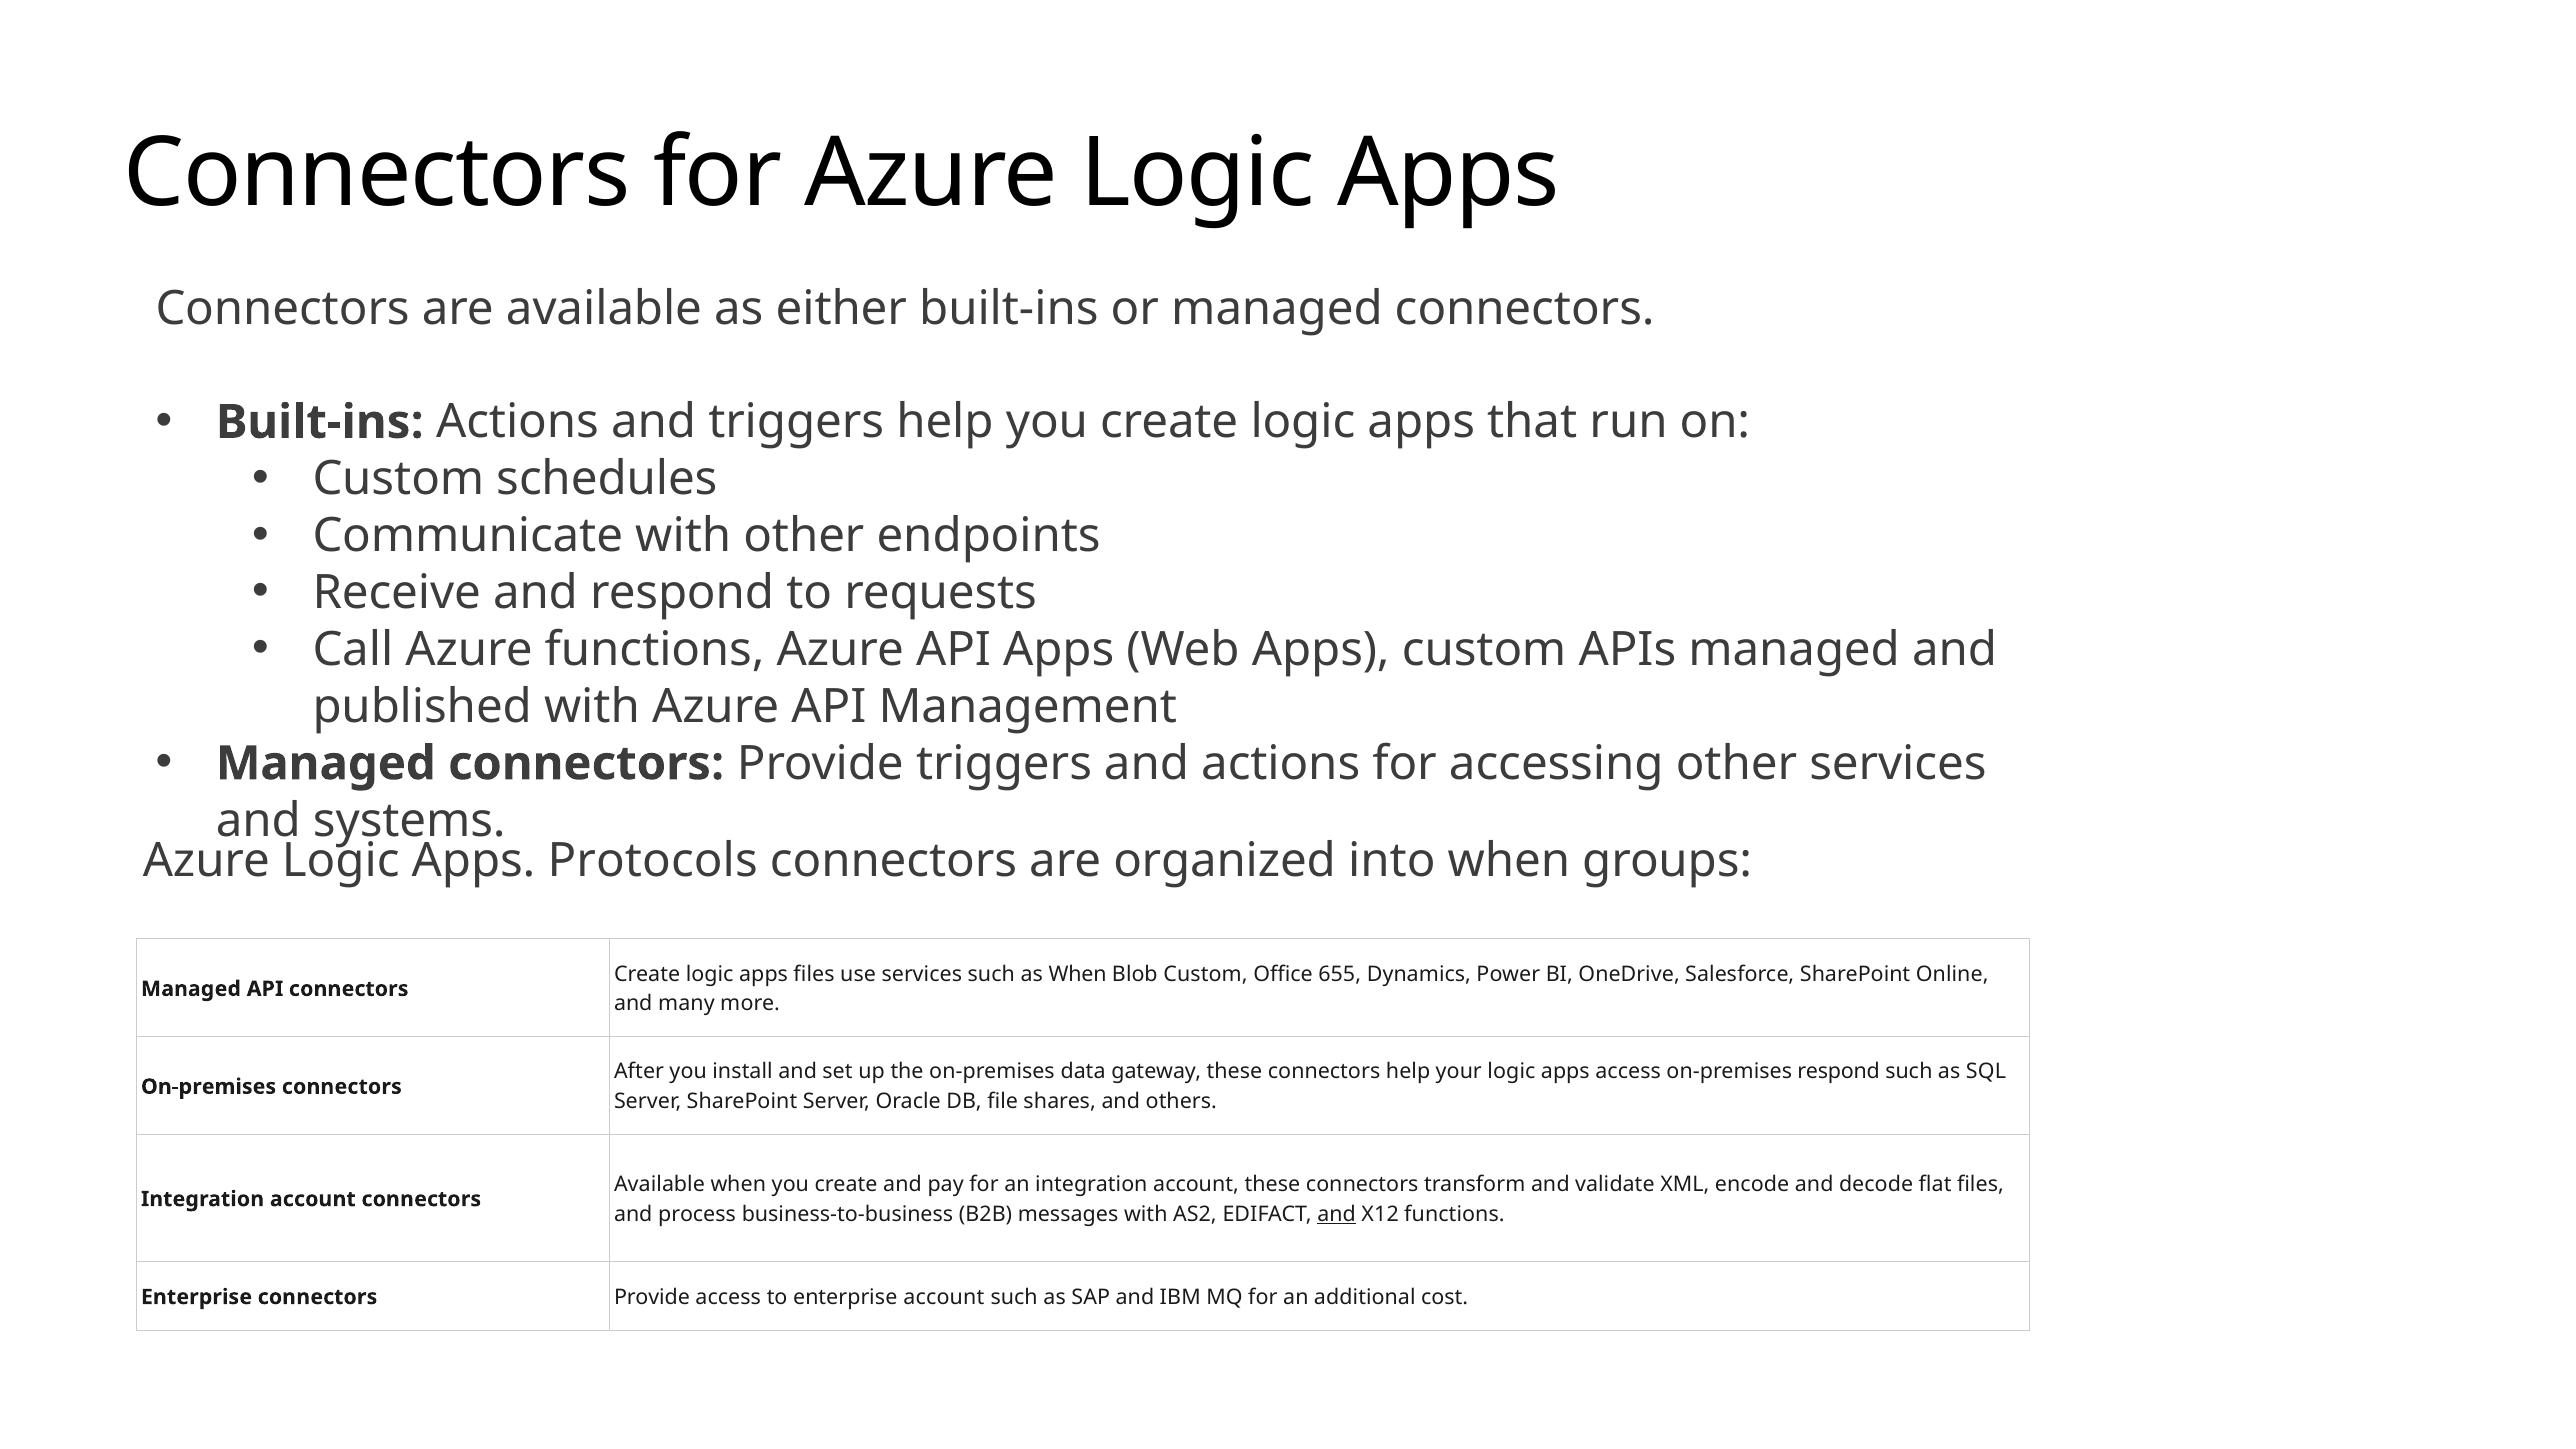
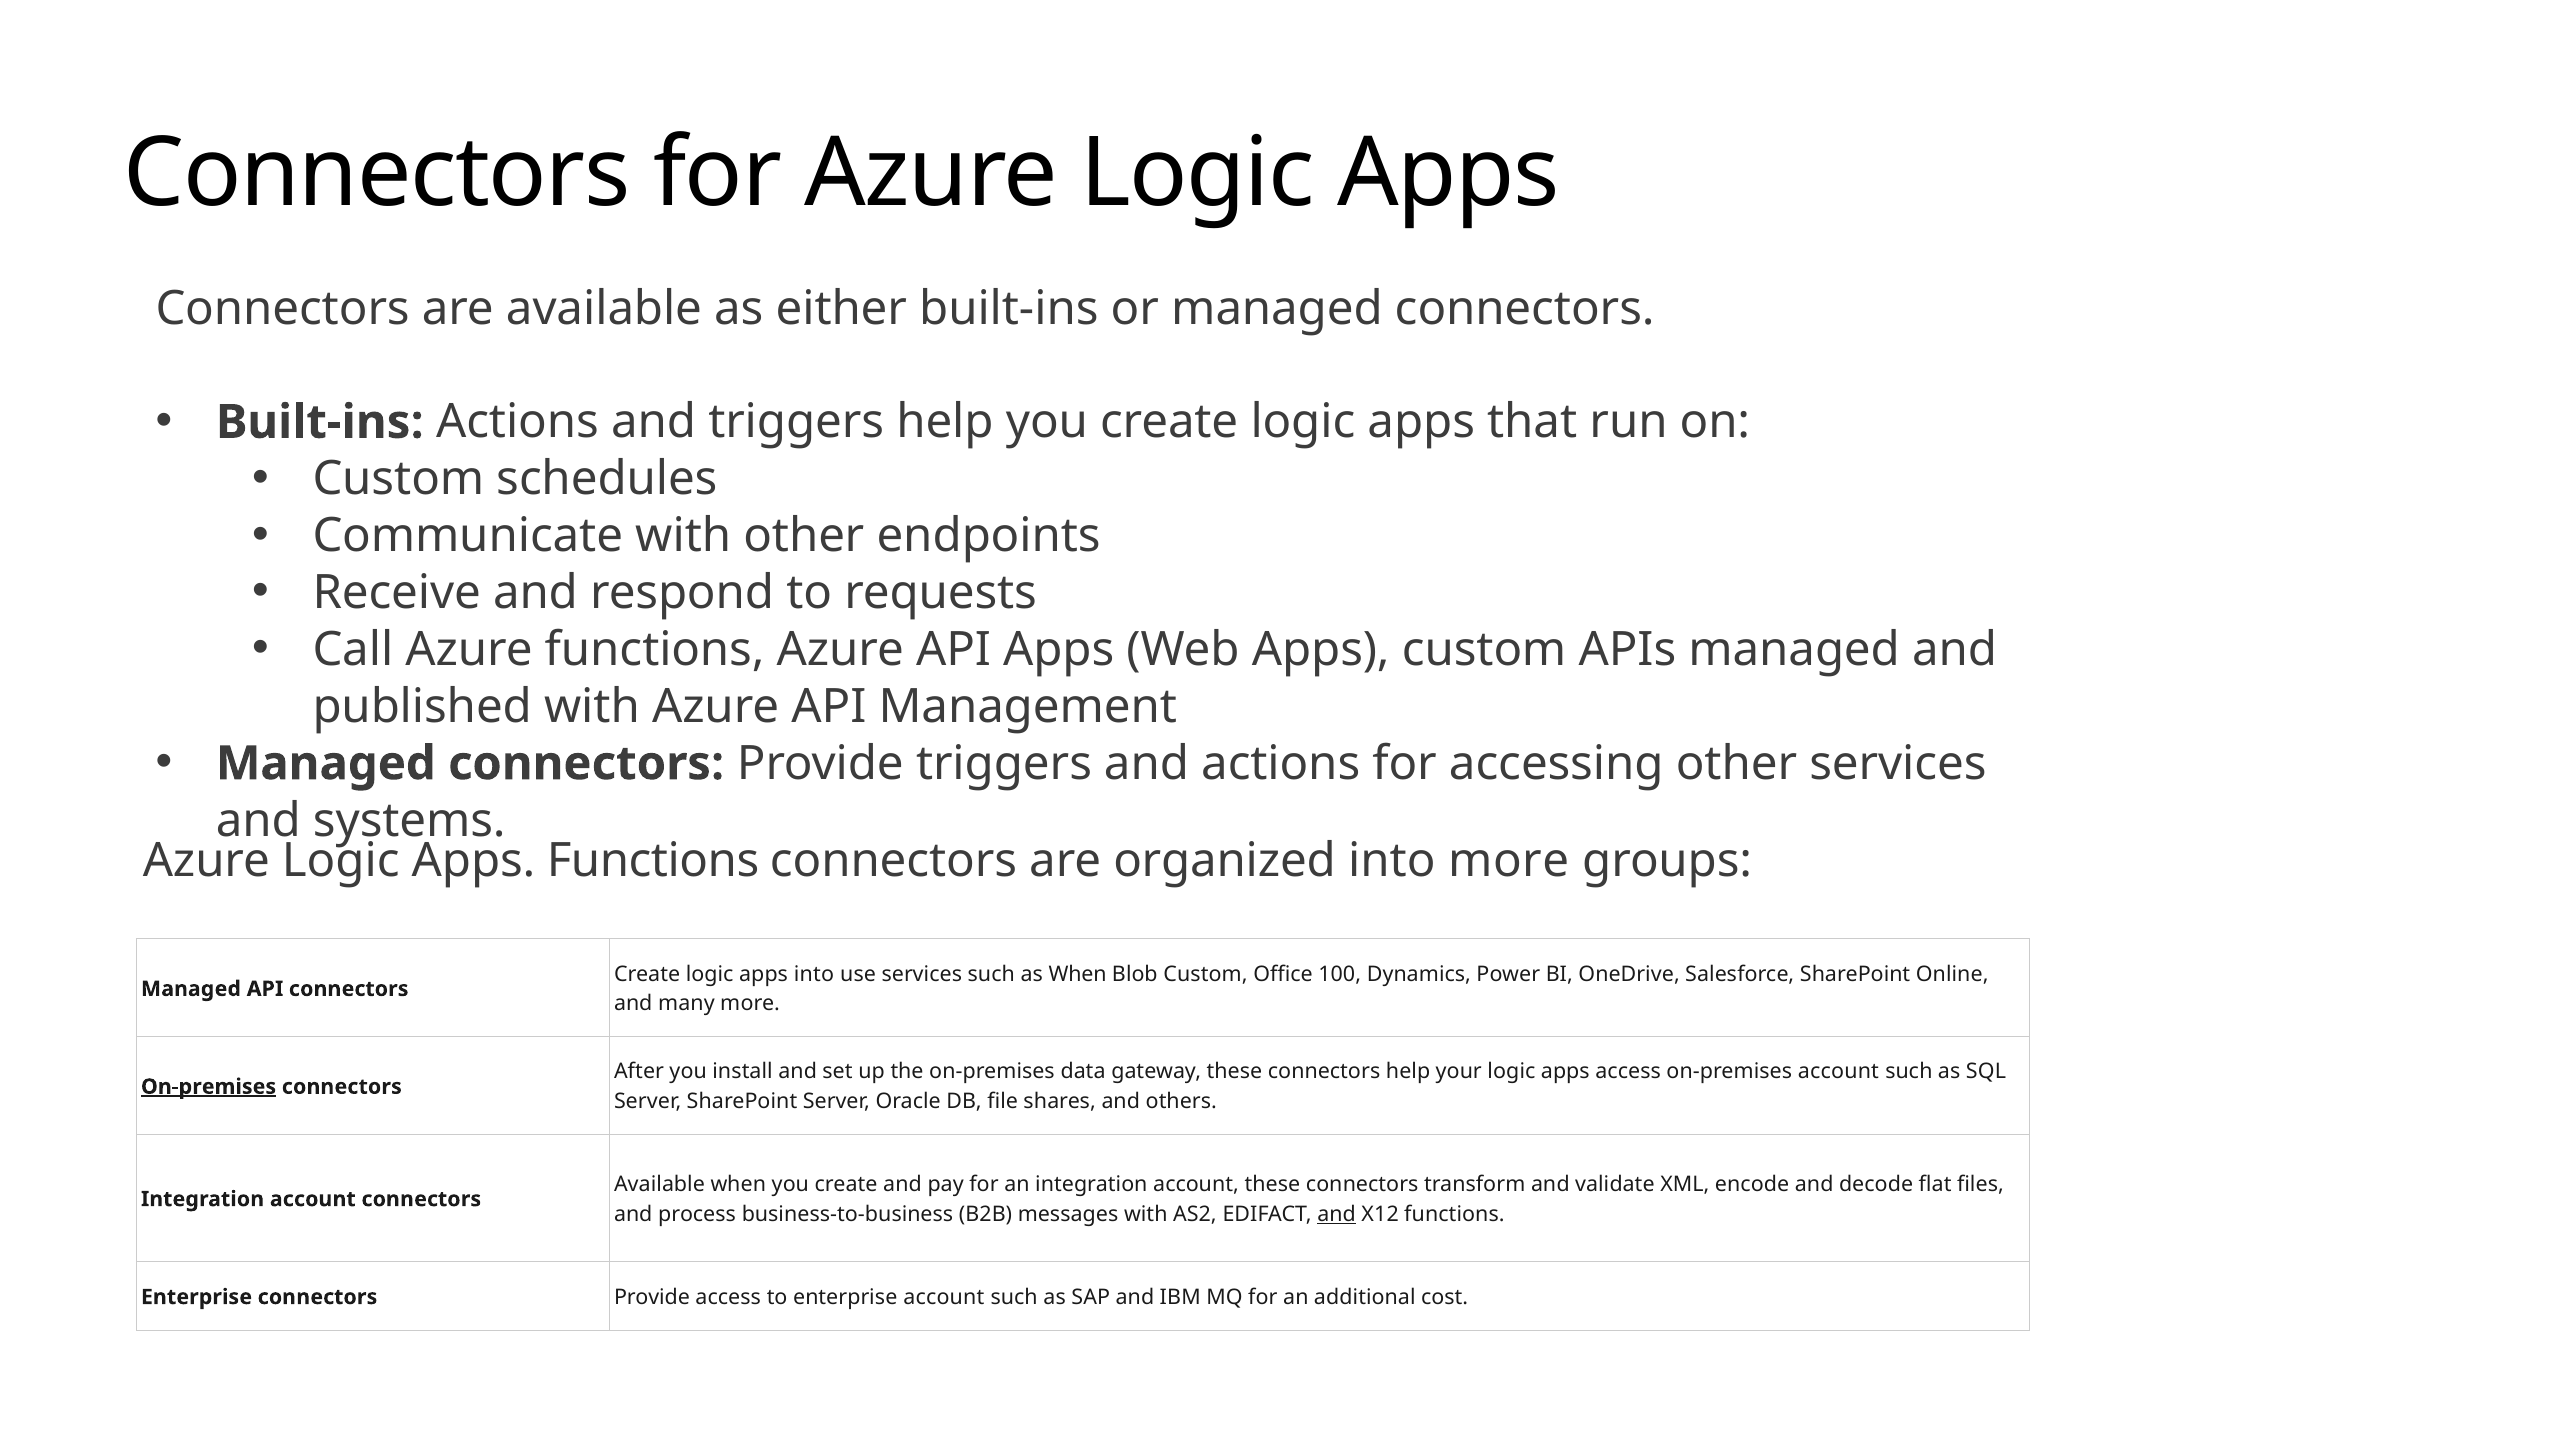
Apps Protocols: Protocols -> Functions
into when: when -> more
apps files: files -> into
655: 655 -> 100
on-premises respond: respond -> account
On-premises at (209, 1087) underline: none -> present
